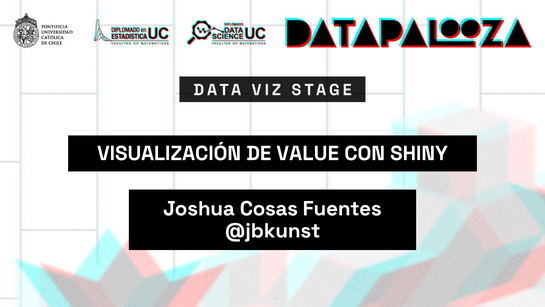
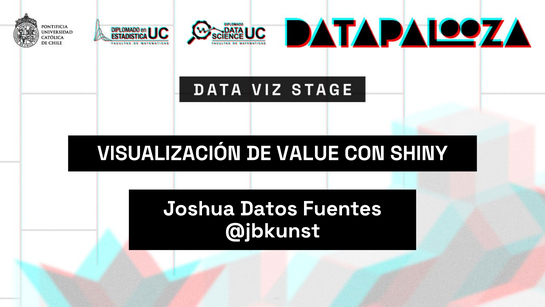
Cosas: Cosas -> Datos
